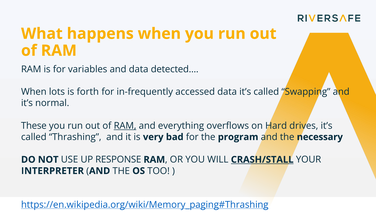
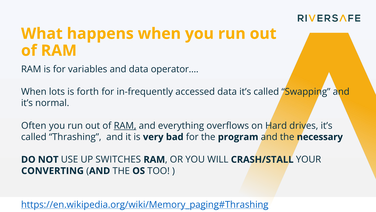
detected…: detected… -> operator…
These: These -> Often
RESPONSE: RESPONSE -> SWITCHES
CRASH/STALL underline: present -> none
INTERPRETER: INTERPRETER -> CONVERTING
